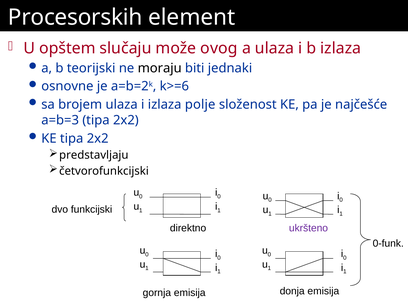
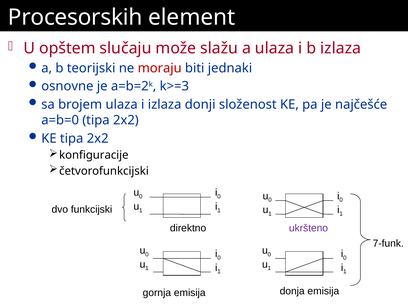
ovog: ovog -> slažu
moraju colour: black -> red
k>=6: k>=6 -> k>=3
polje: polje -> donji
a=b=3: a=b=3 -> a=b=0
predstavljaju: predstavljaju -> konfiguracije
0-funk: 0-funk -> 7-funk
